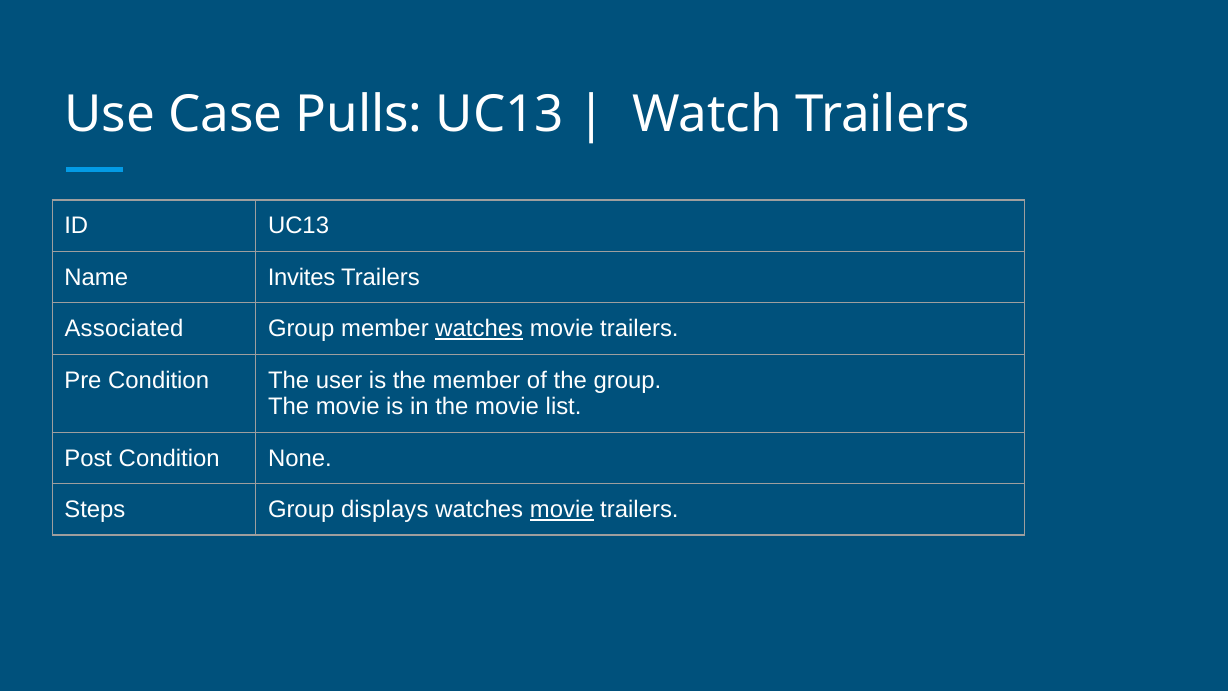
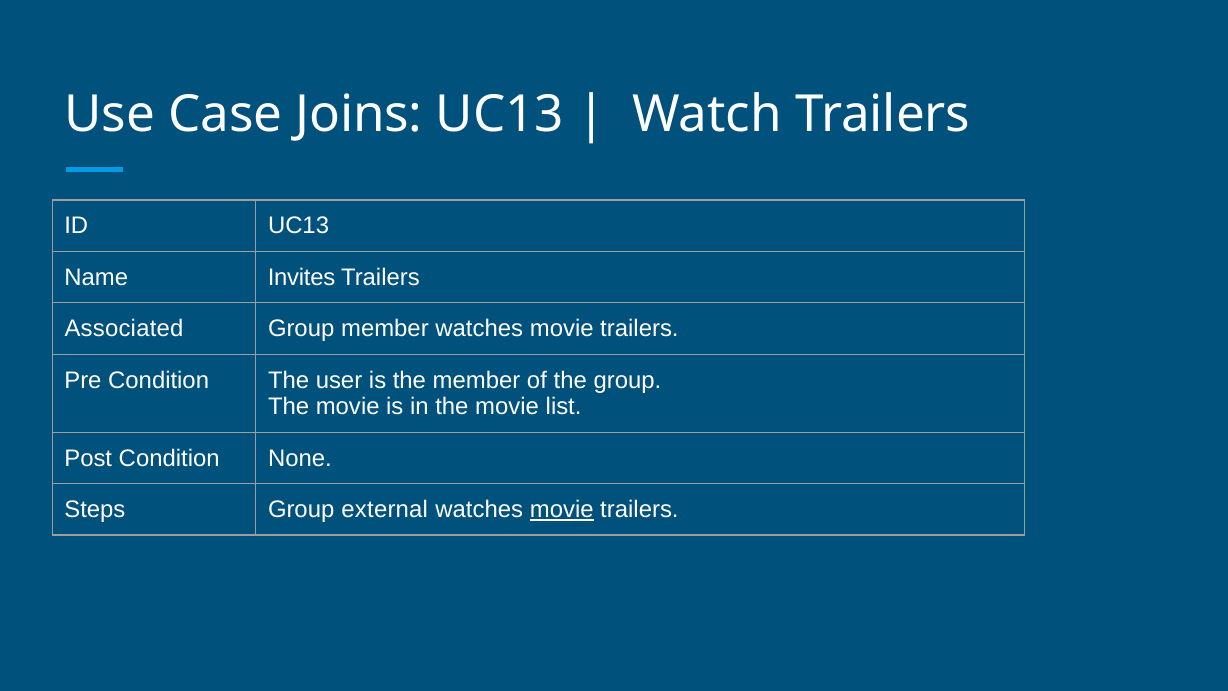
Pulls: Pulls -> Joins
watches at (479, 329) underline: present -> none
displays: displays -> external
